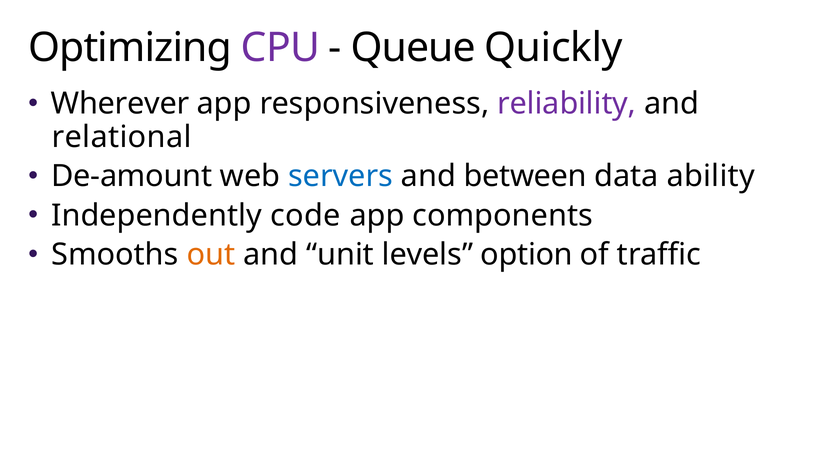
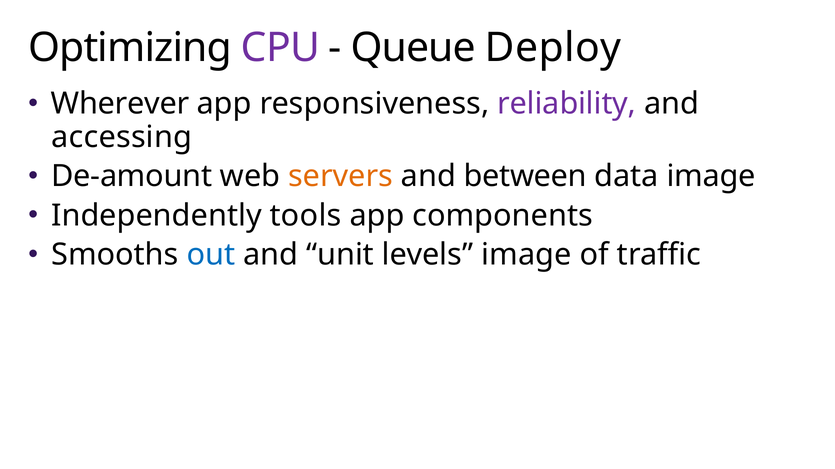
Quickly: Quickly -> Deploy
relational: relational -> accessing
servers colour: blue -> orange
data ability: ability -> image
code: code -> tools
out colour: orange -> blue
levels option: option -> image
